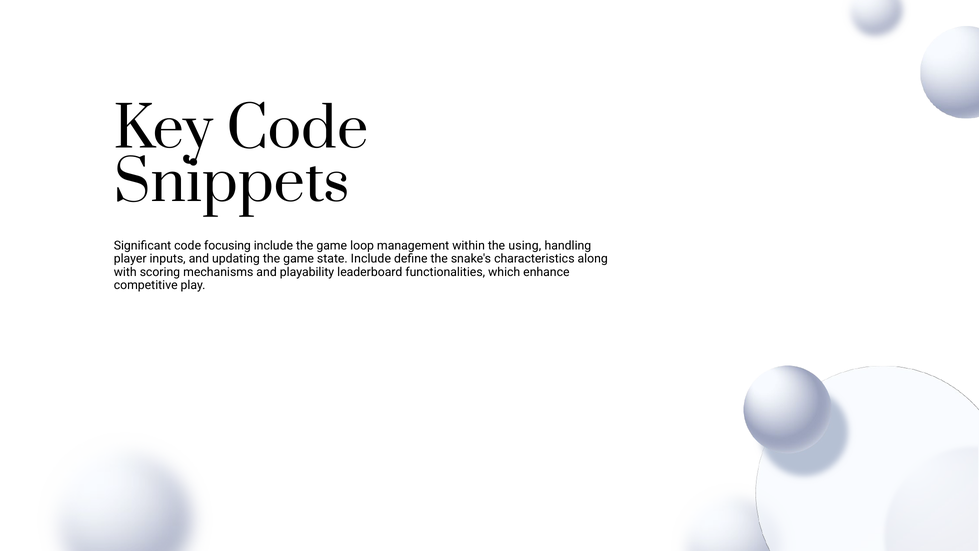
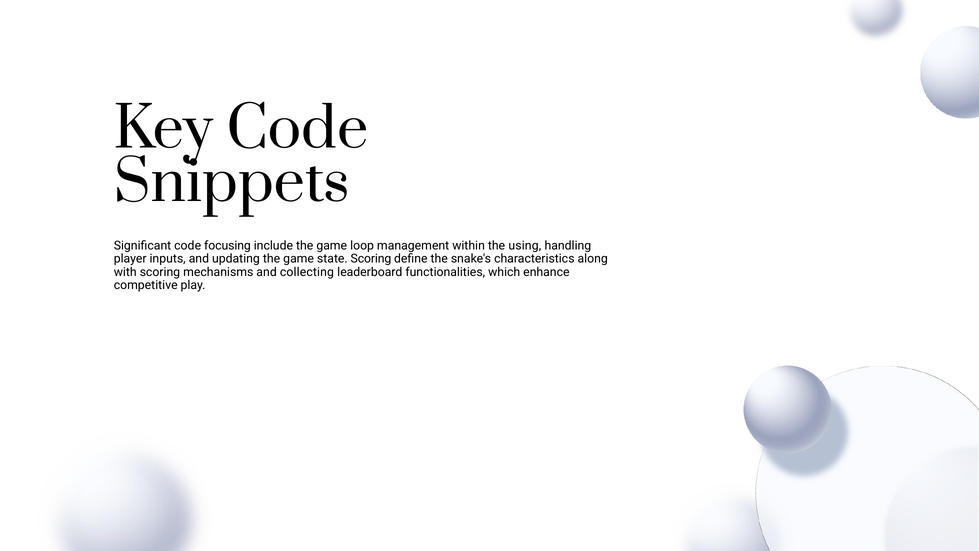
state Include: Include -> Scoring
playability: playability -> collecting
